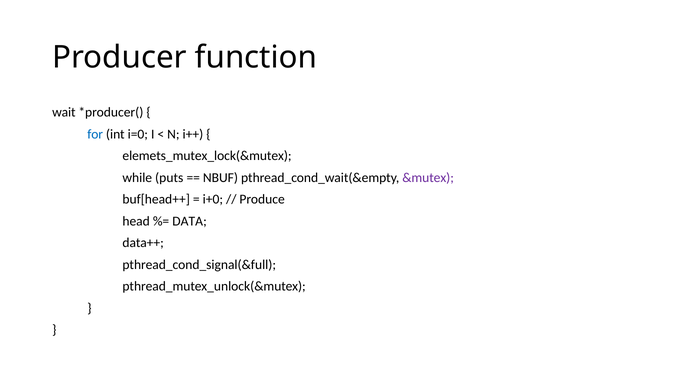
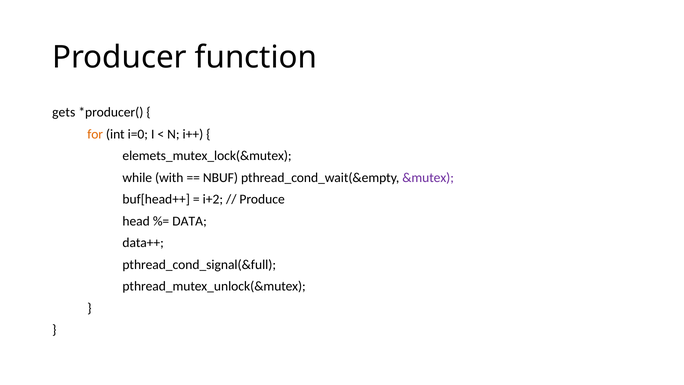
wait: wait -> gets
for colour: blue -> orange
puts: puts -> with
i+0: i+0 -> i+2
